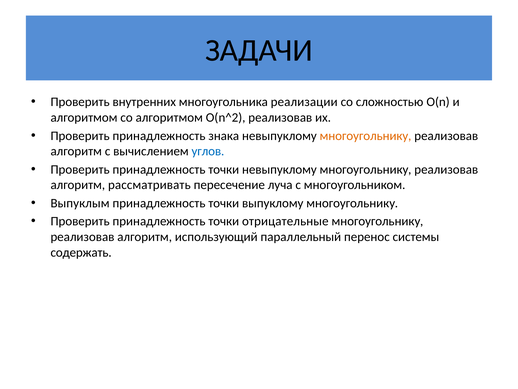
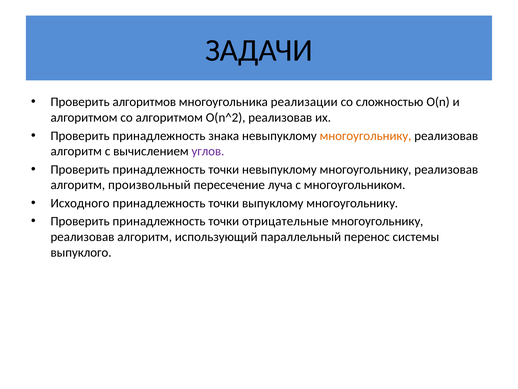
внутренних: внутренних -> алгоритмов
углов colour: blue -> purple
рассматривать: рассматривать -> произвольный
Выпуклым: Выпуклым -> Исходного
содержать: содержать -> выпуклого
